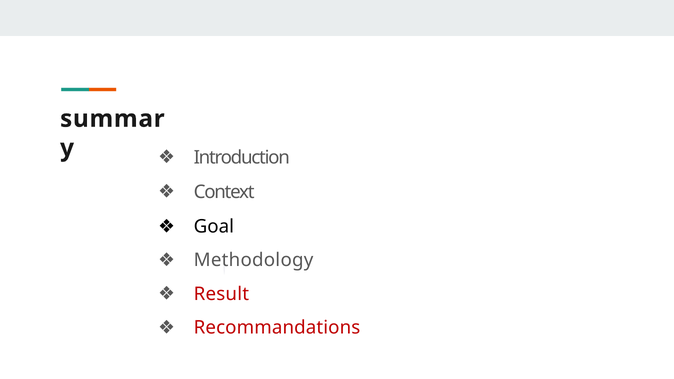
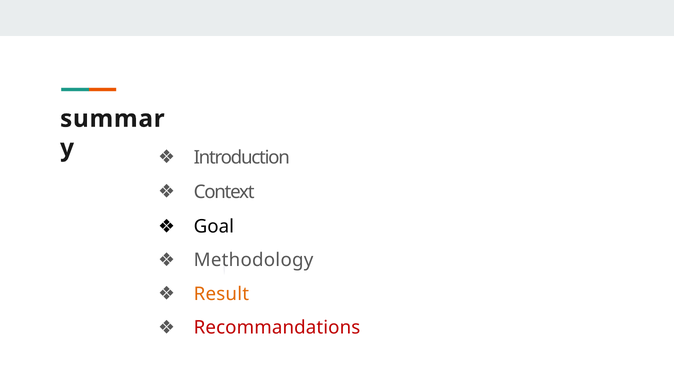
Result colour: red -> orange
